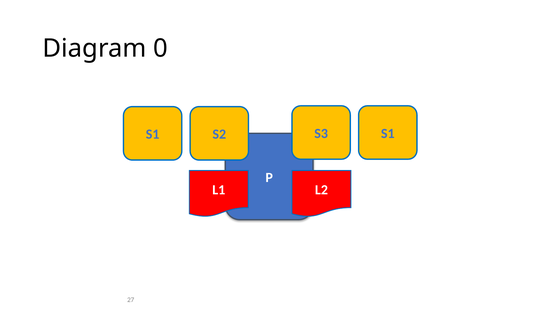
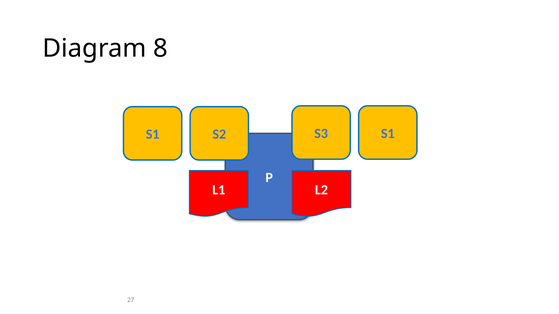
0: 0 -> 8
